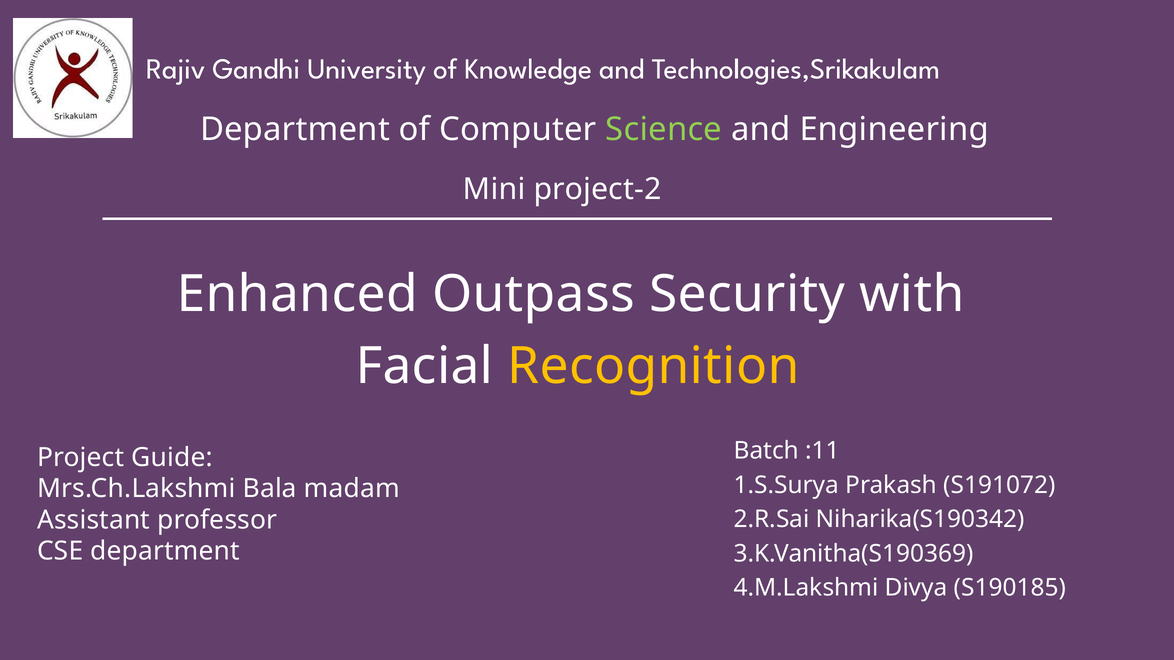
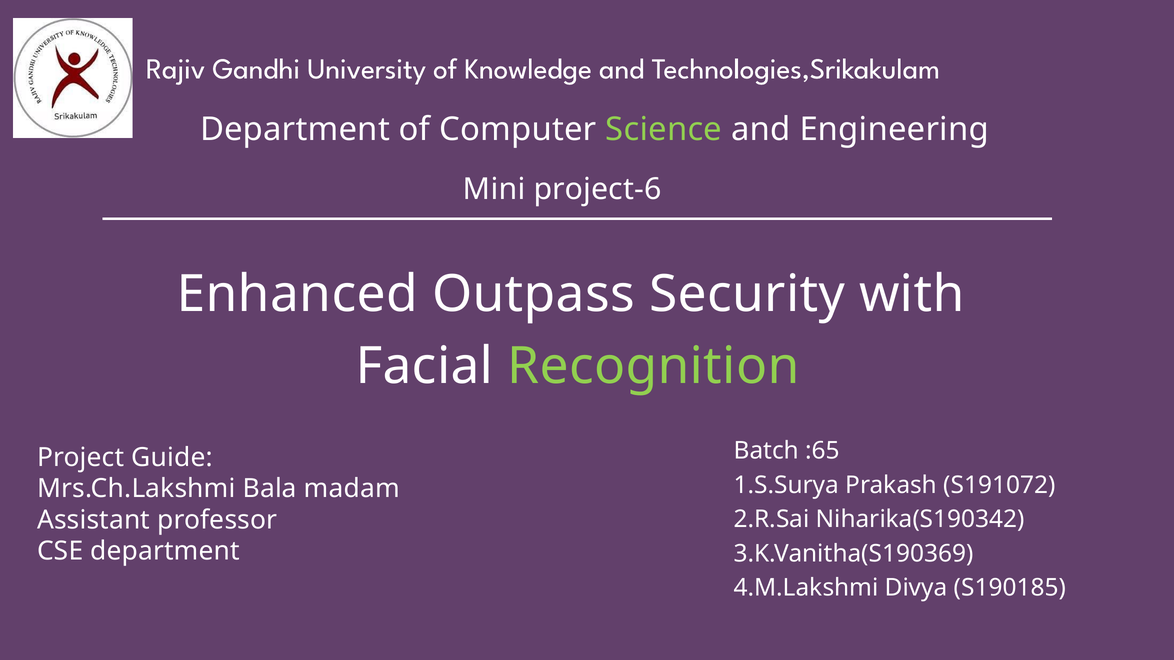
project-2: project-2 -> project-6
Recognition colour: yellow -> light green
:11: :11 -> :65
